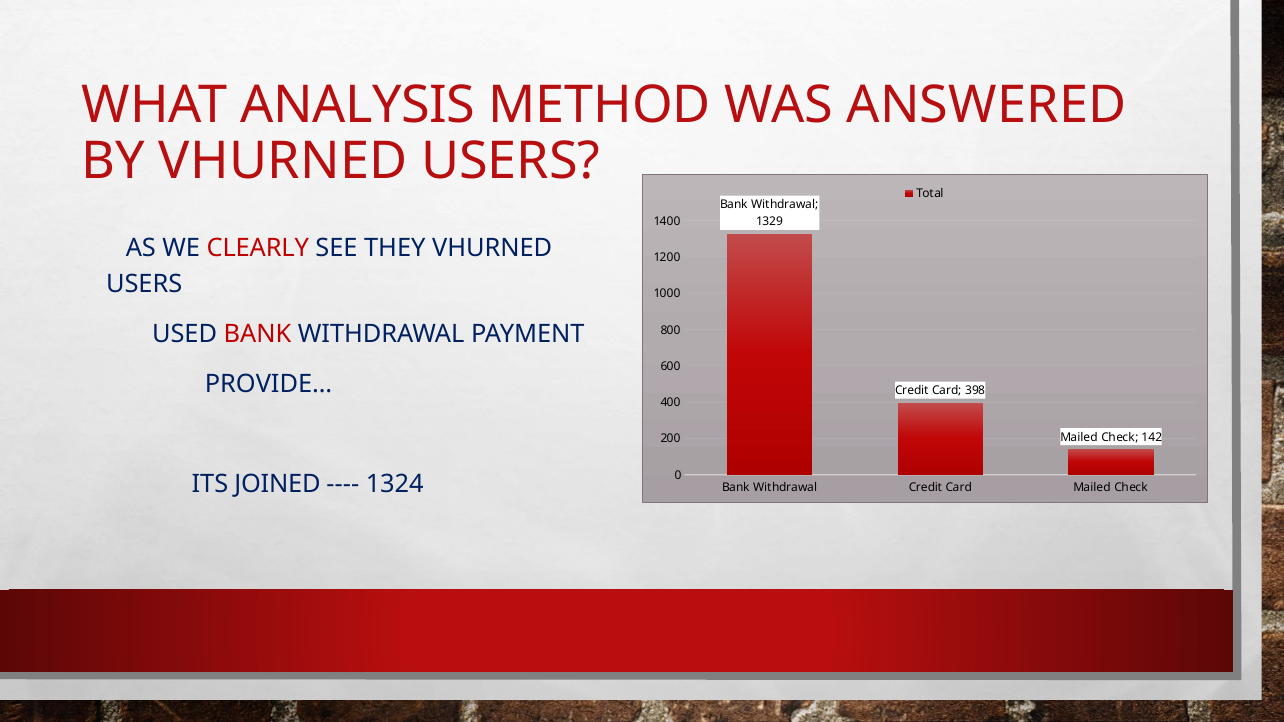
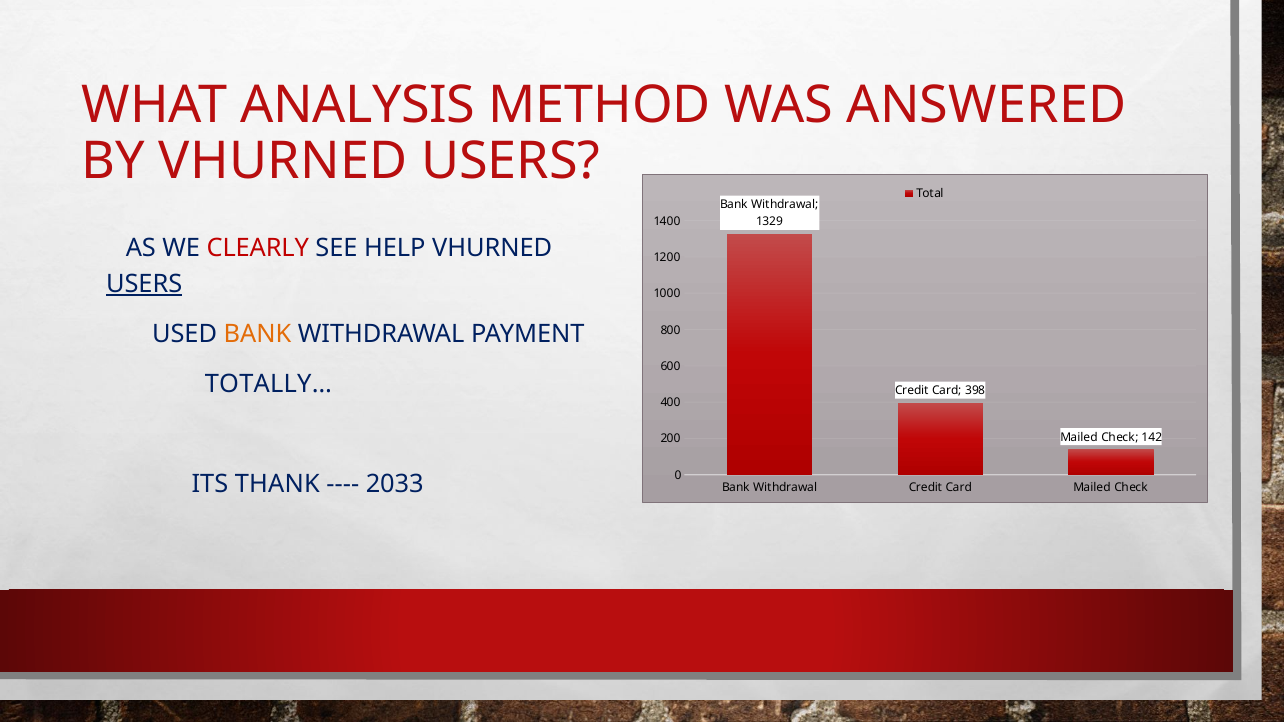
THEY: THEY -> HELP
USERS at (144, 284) underline: none -> present
BANK at (257, 334) colour: red -> orange
PROVIDE…: PROVIDE… -> TOTALLY…
JOINED: JOINED -> THANK
1324: 1324 -> 2033
